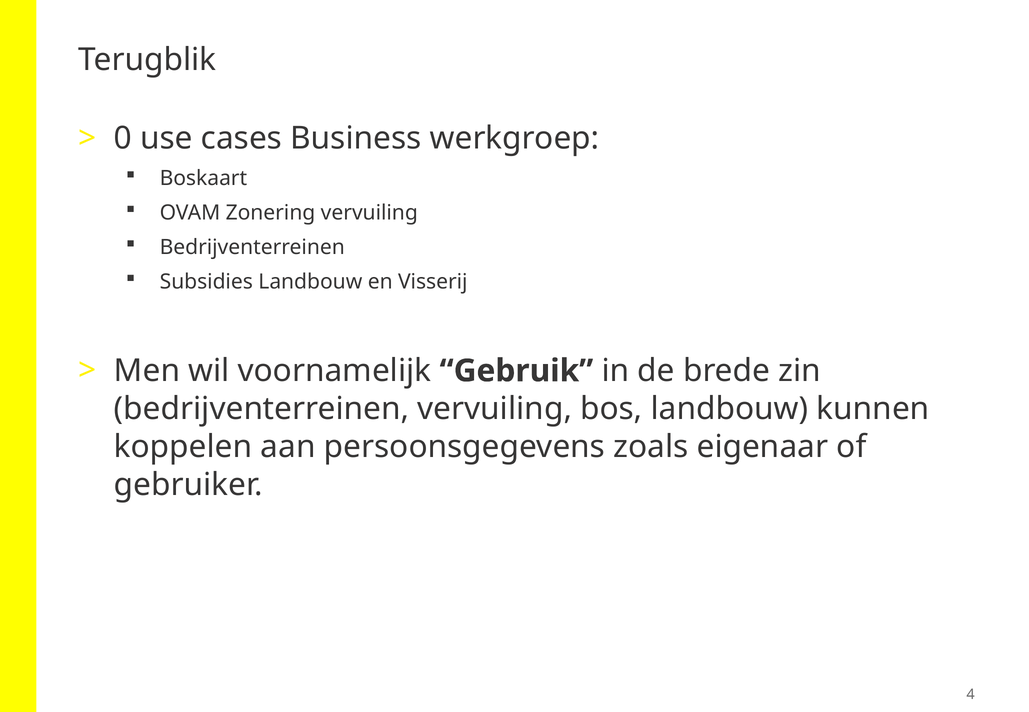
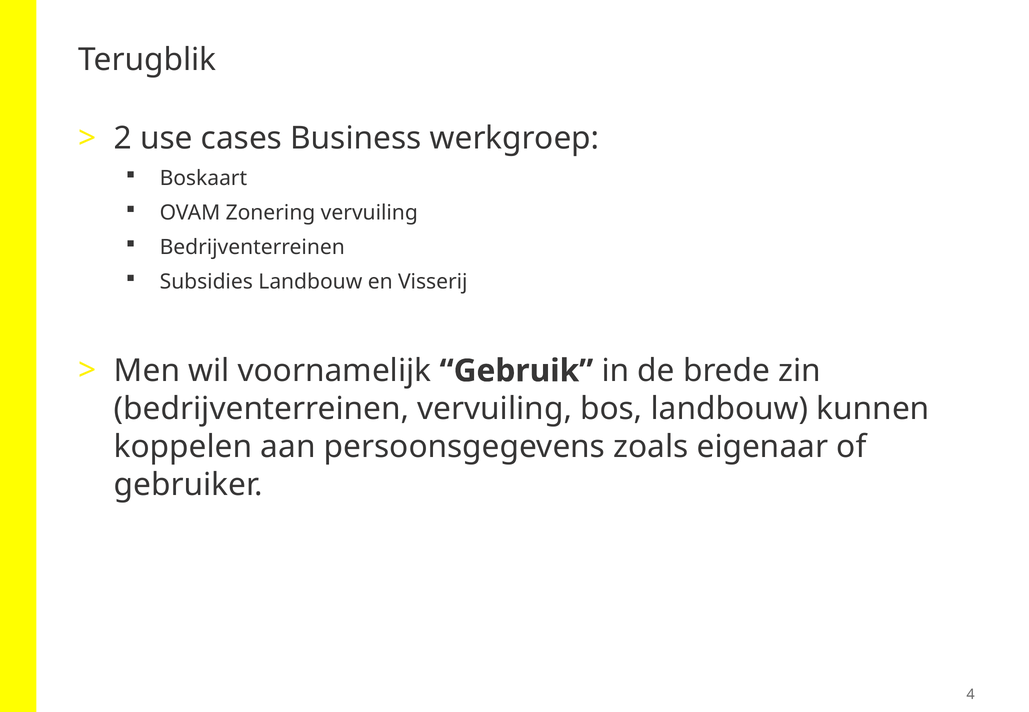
0: 0 -> 2
